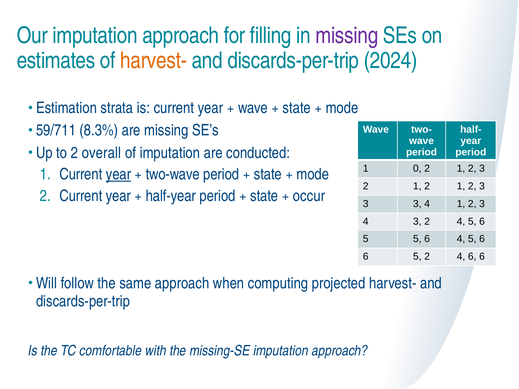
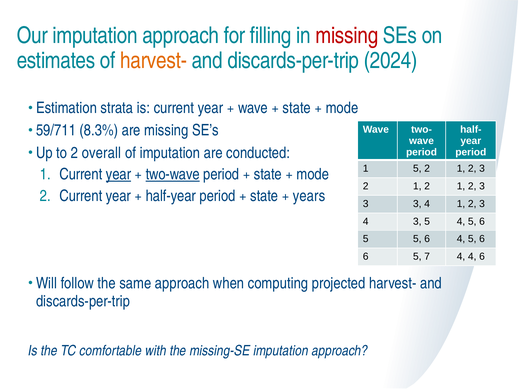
missing at (347, 36) colour: purple -> red
1 0: 0 -> 5
two-wave underline: none -> present
occur: occur -> years
4 3 2: 2 -> 5
5 2: 2 -> 7
4 6: 6 -> 4
